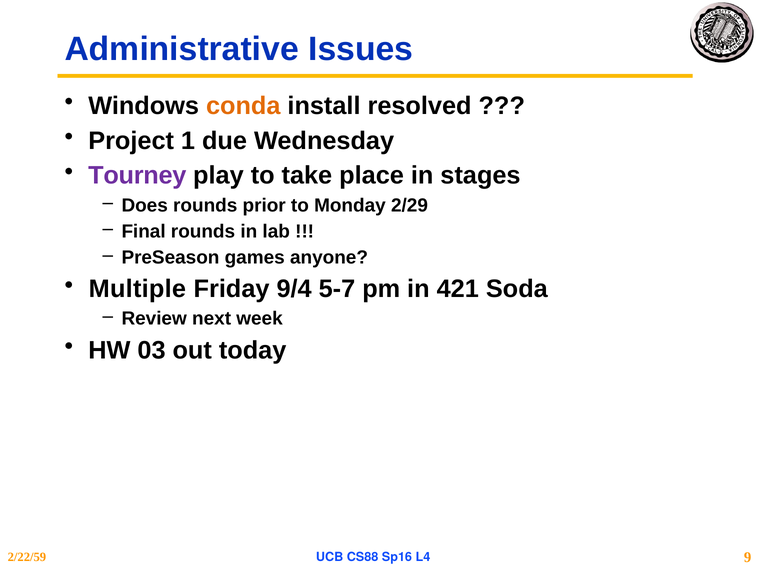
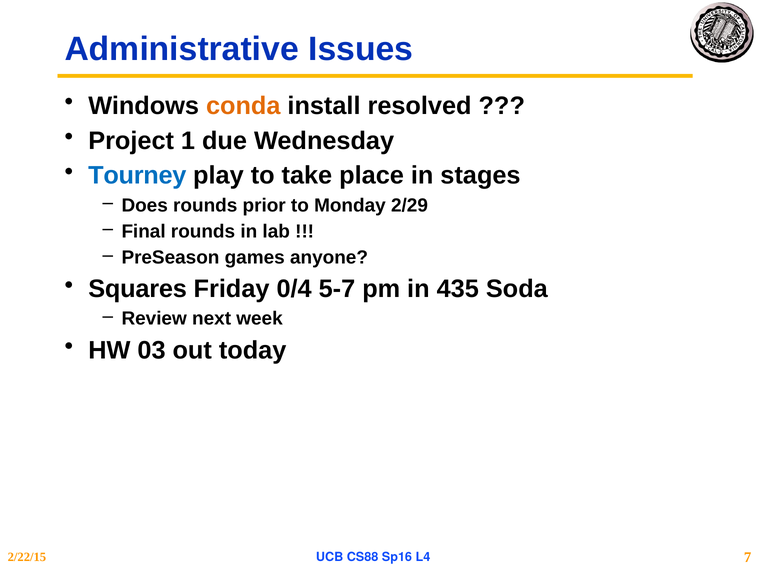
Tourney colour: purple -> blue
Multiple: Multiple -> Squares
9/4: 9/4 -> 0/4
421: 421 -> 435
2/22/59: 2/22/59 -> 2/22/15
9: 9 -> 7
